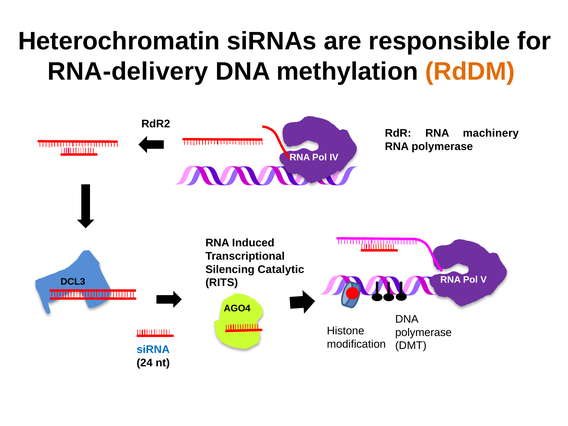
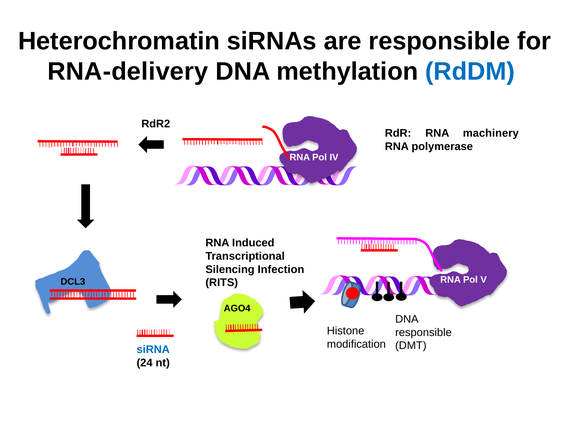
RdDM colour: orange -> blue
Catalytic: Catalytic -> Infection
polymerase at (424, 332): polymerase -> responsible
